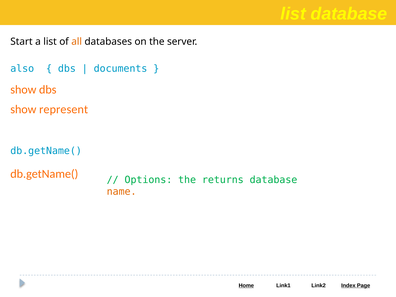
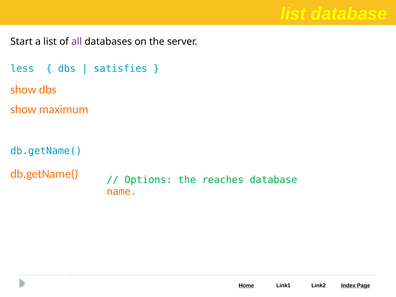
all colour: orange -> purple
also: also -> less
documents: documents -> satisfies
represent: represent -> maximum
returns: returns -> reaches
